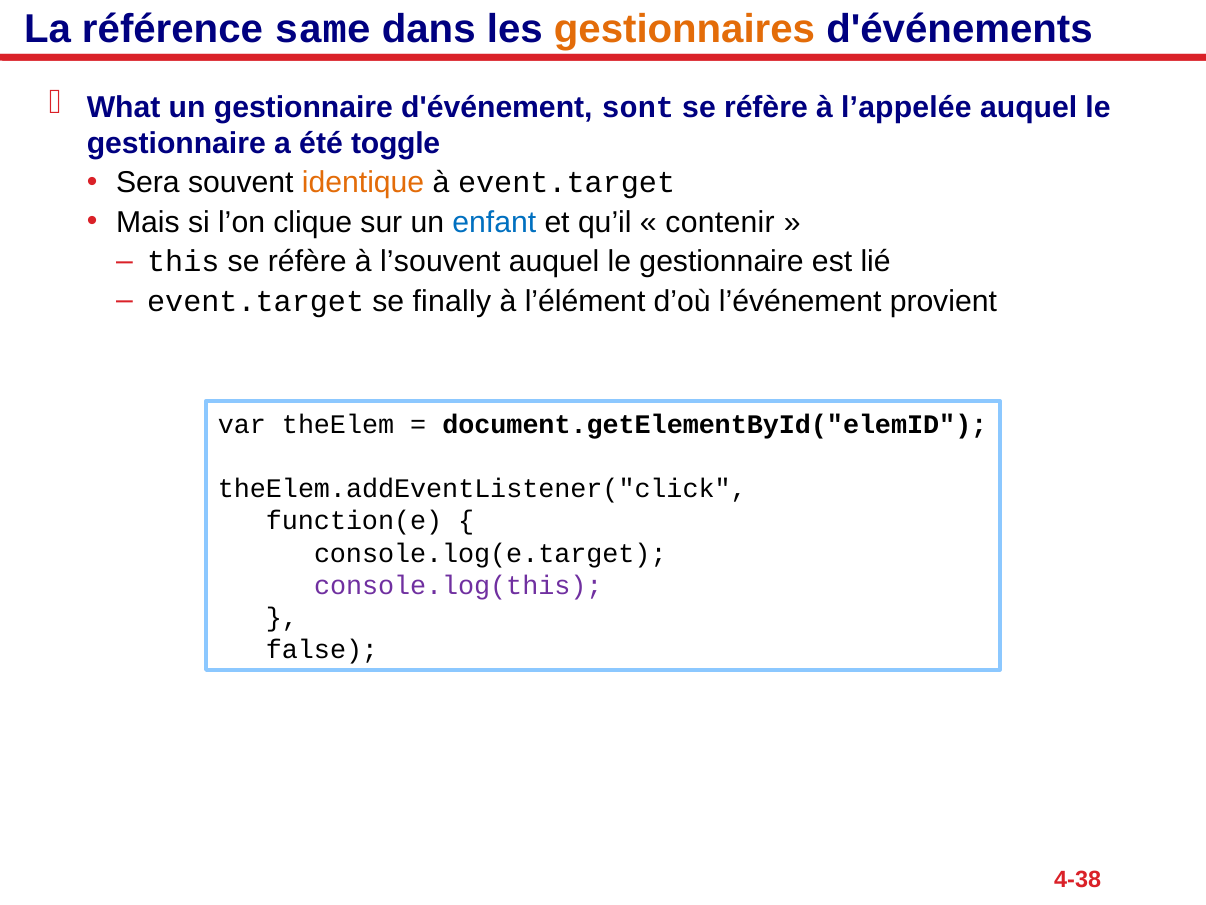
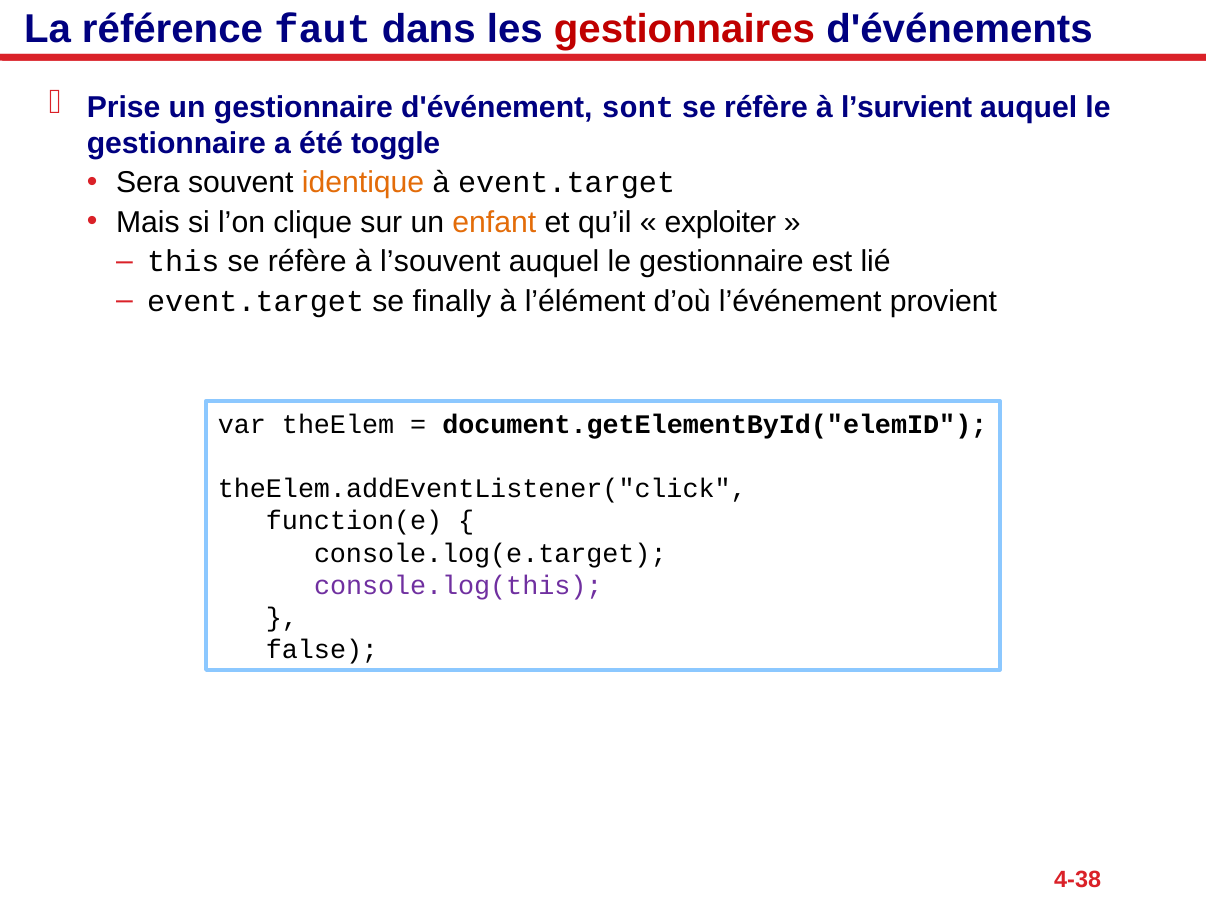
same: same -> faut
gestionnaires colour: orange -> red
What: What -> Prise
l’appelée: l’appelée -> l’survient
enfant colour: blue -> orange
contenir: contenir -> exploiter
